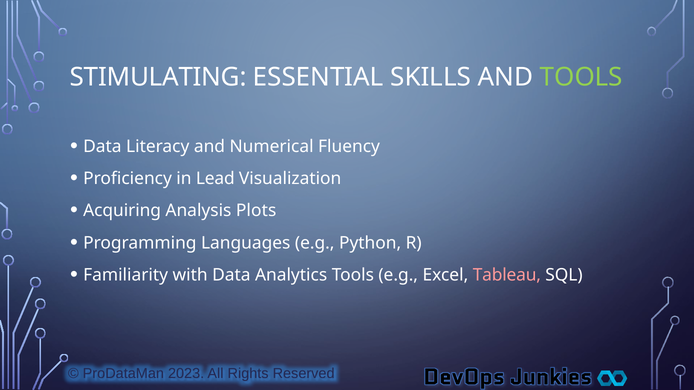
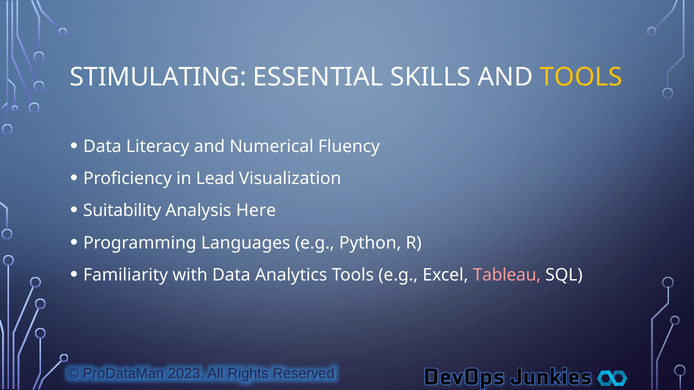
TOOLS at (581, 77) colour: light green -> yellow
Acquiring: Acquiring -> Suitability
Plots: Plots -> Here
